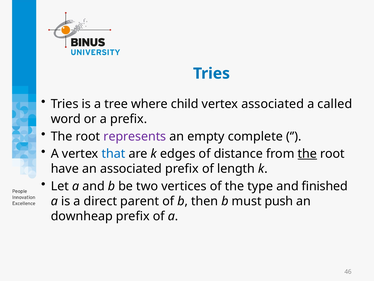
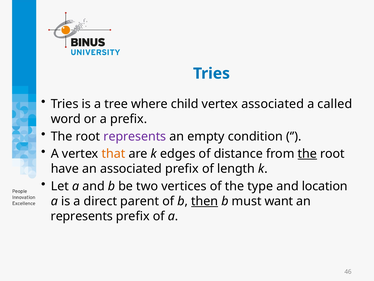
complete: complete -> condition
that colour: blue -> orange
finished: finished -> location
then underline: none -> present
push: push -> want
downheap at (82, 216): downheap -> represents
